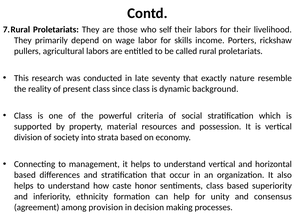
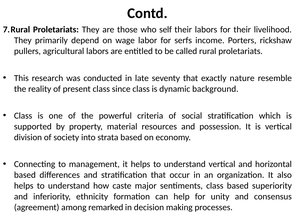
skills: skills -> serfs
honor: honor -> major
provision: provision -> remarked
